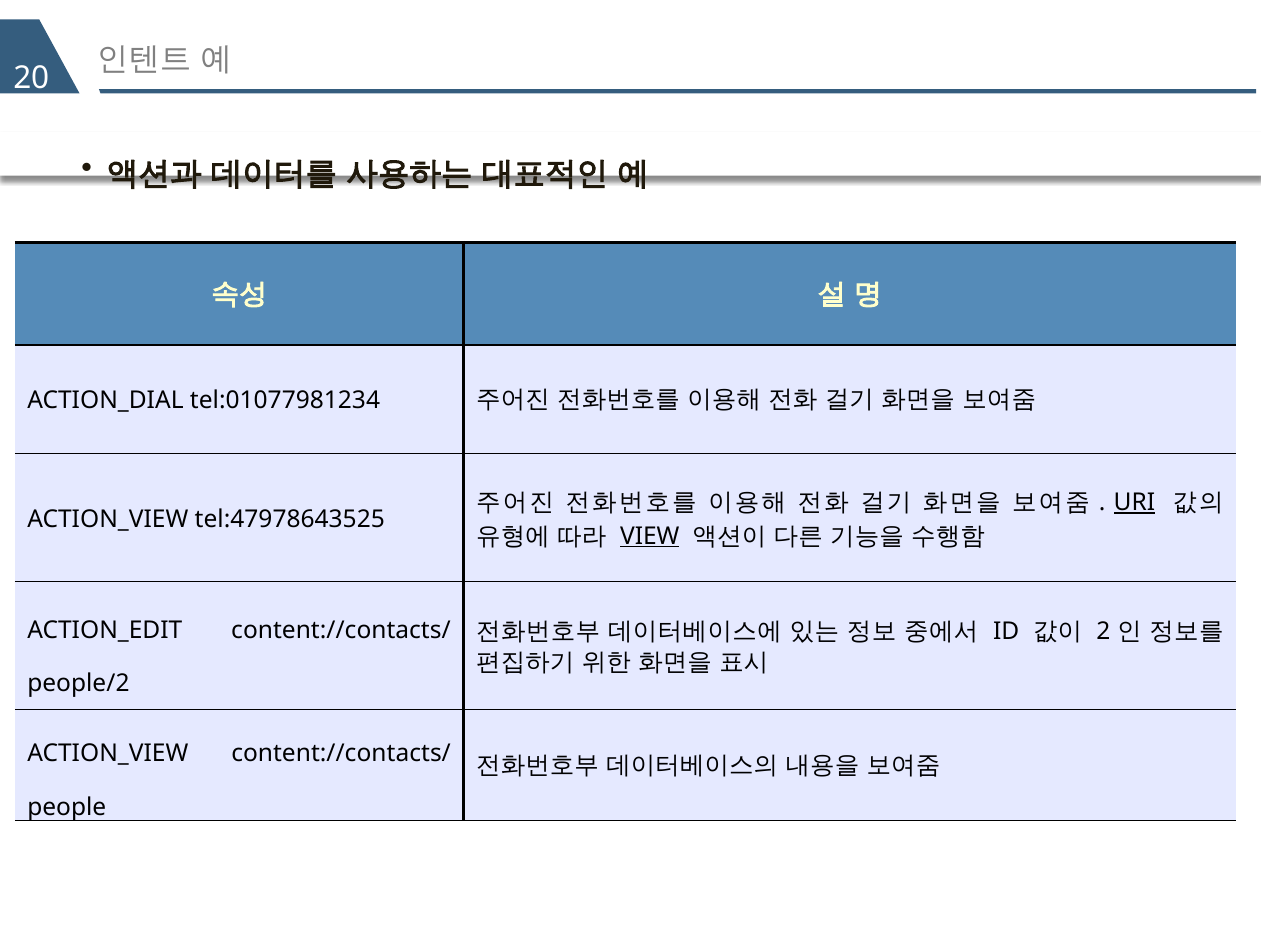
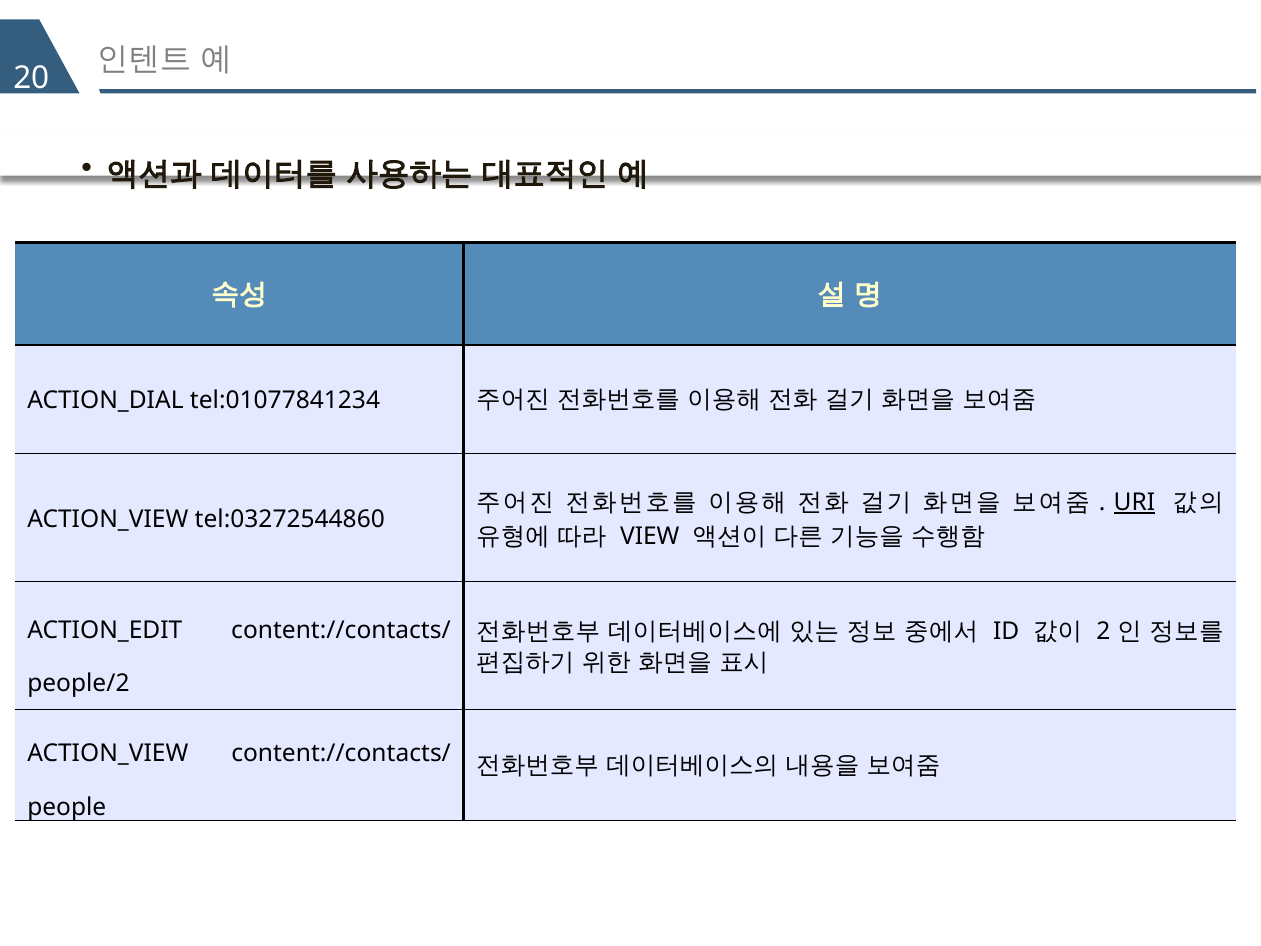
tel:01077981234: tel:01077981234 -> tel:01077841234
tel:47978643525: tel:47978643525 -> tel:03272544860
VIEW underline: present -> none
